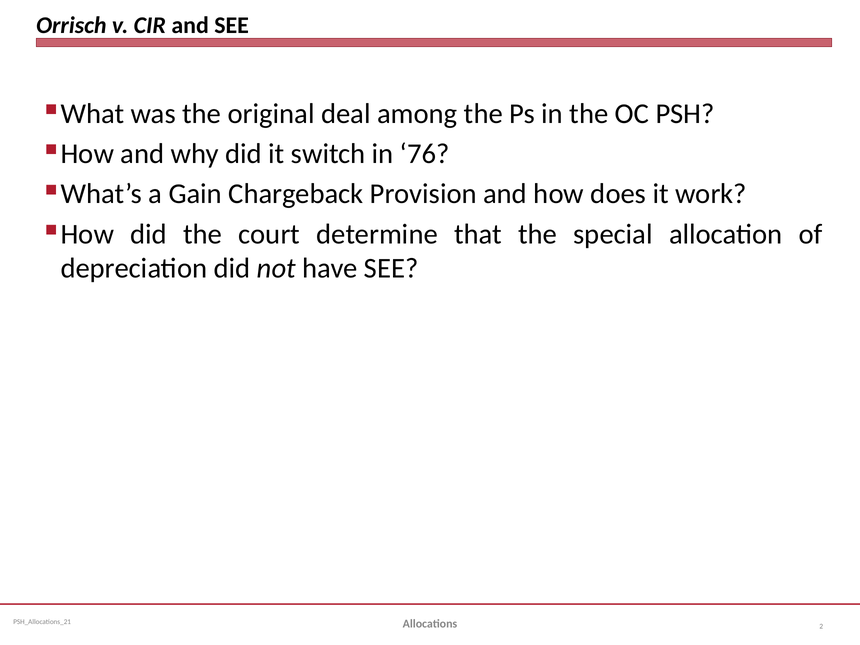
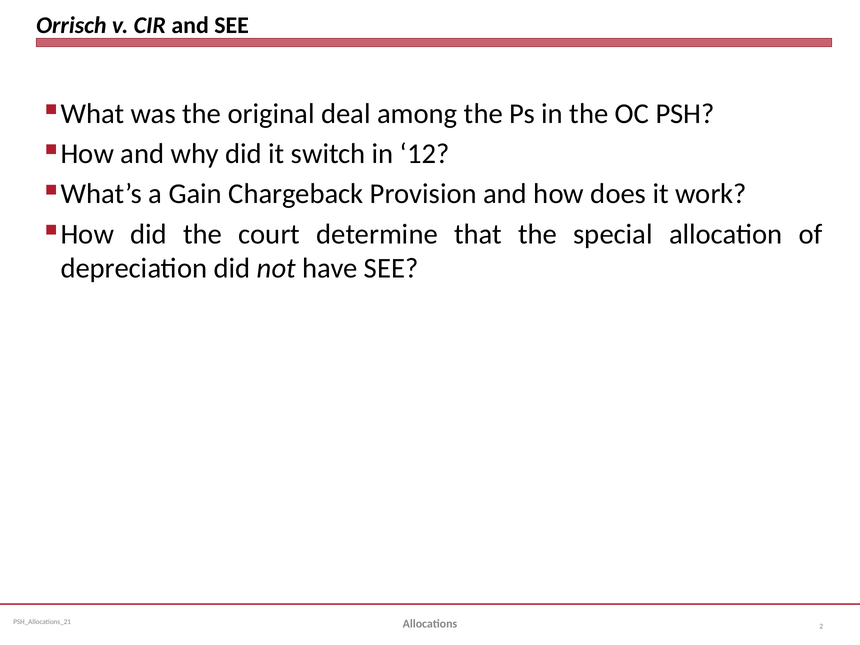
76: 76 -> 12
